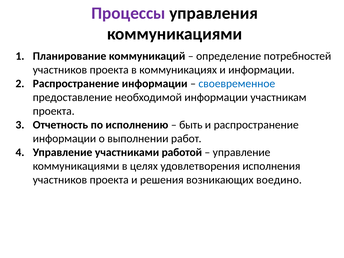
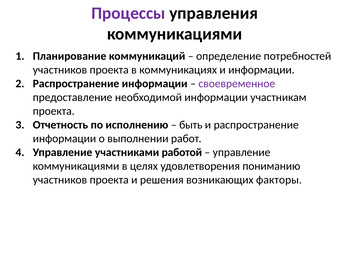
своевременное colour: blue -> purple
исполнения: исполнения -> пониманию
воедино: воедино -> факторы
